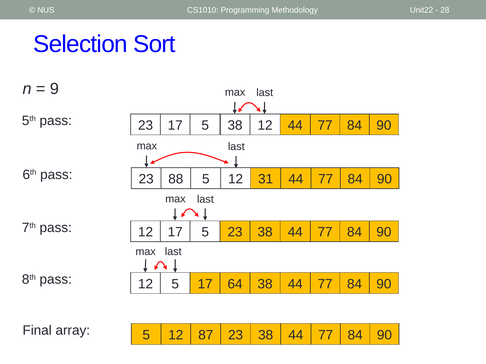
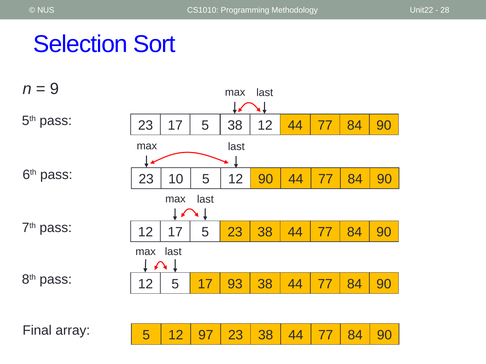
88: 88 -> 10
12 31: 31 -> 90
64: 64 -> 93
87: 87 -> 97
